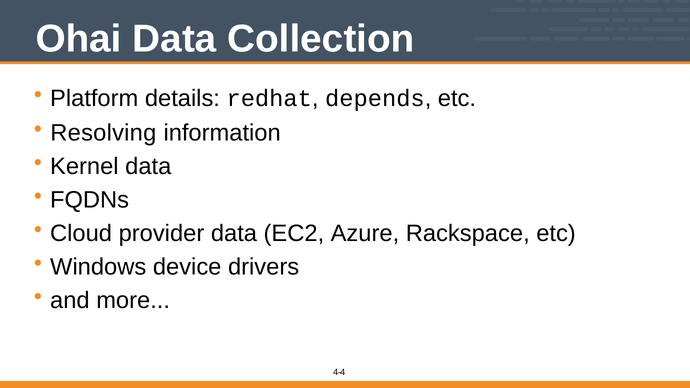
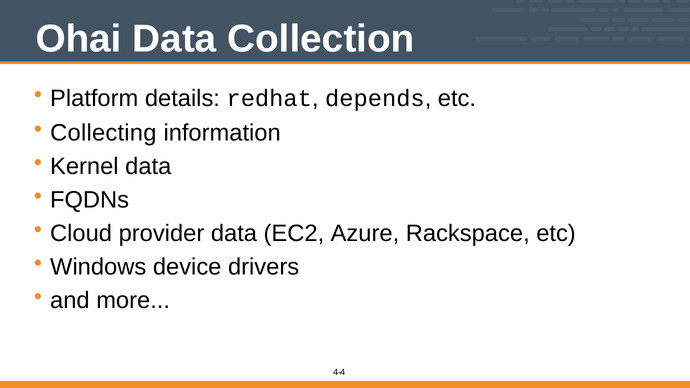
Resolving: Resolving -> Collecting
